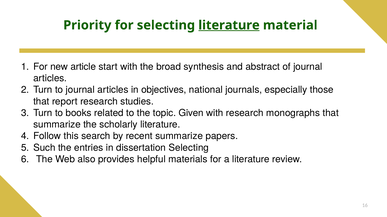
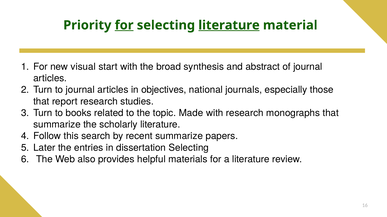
for at (124, 25) underline: none -> present
article: article -> visual
Given: Given -> Made
Such: Such -> Later
